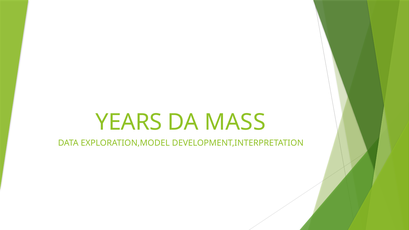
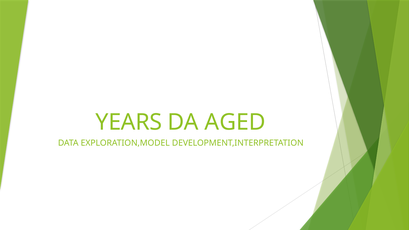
MASS: MASS -> AGED
